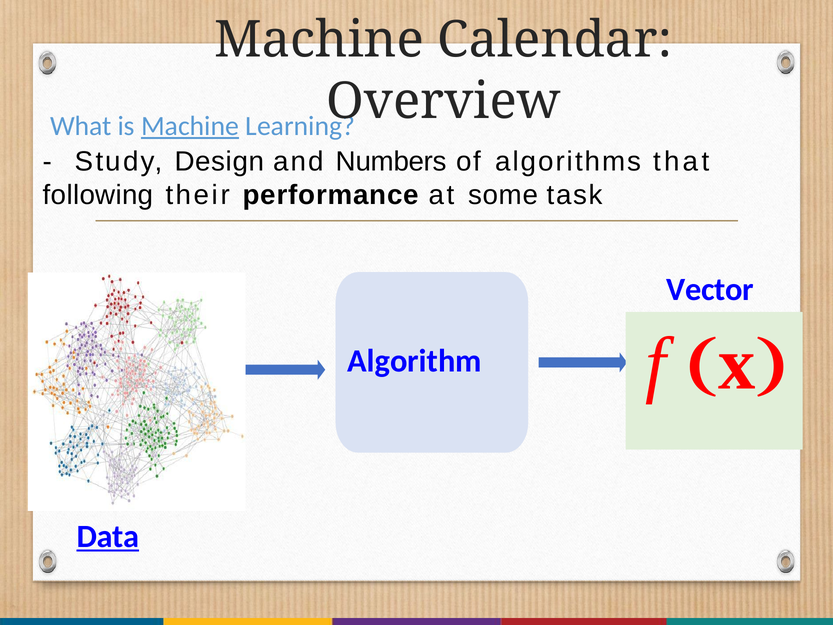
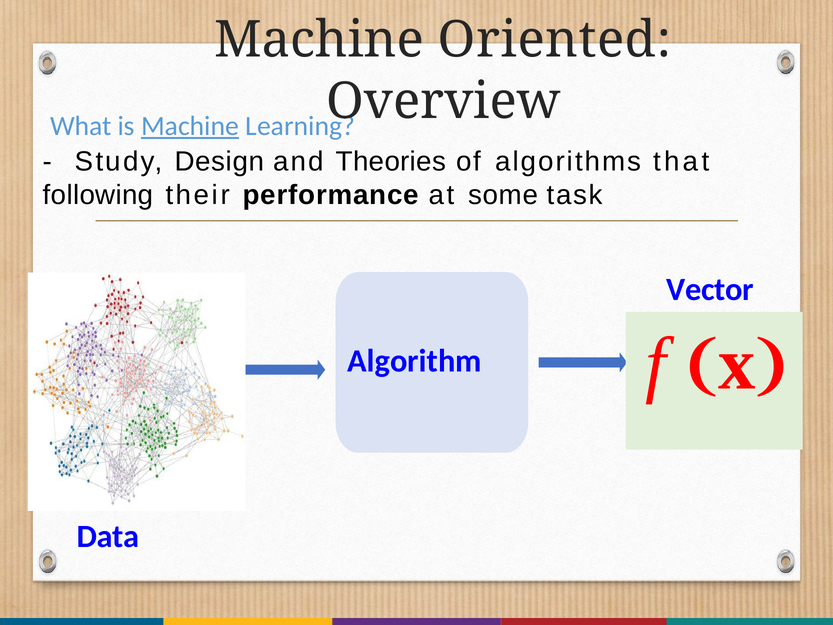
Calendar: Calendar -> Oriented
Numbers: Numbers -> Theories
Data underline: present -> none
